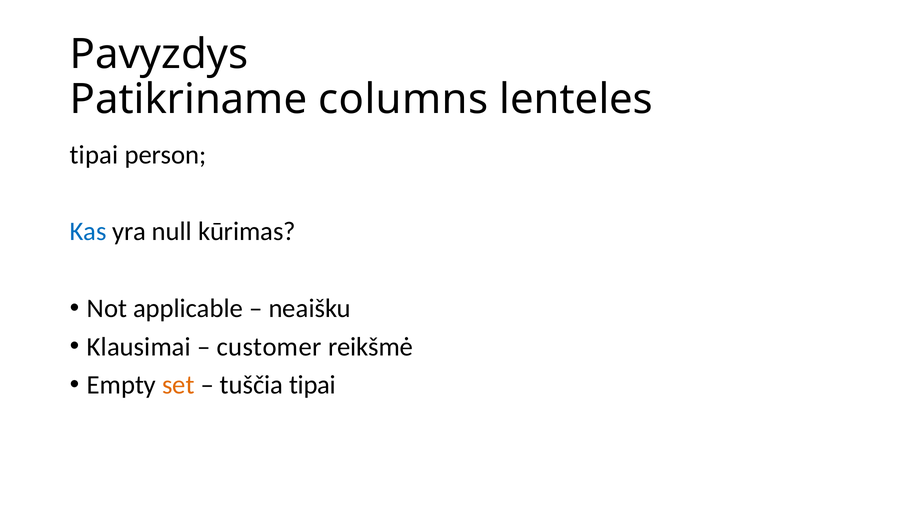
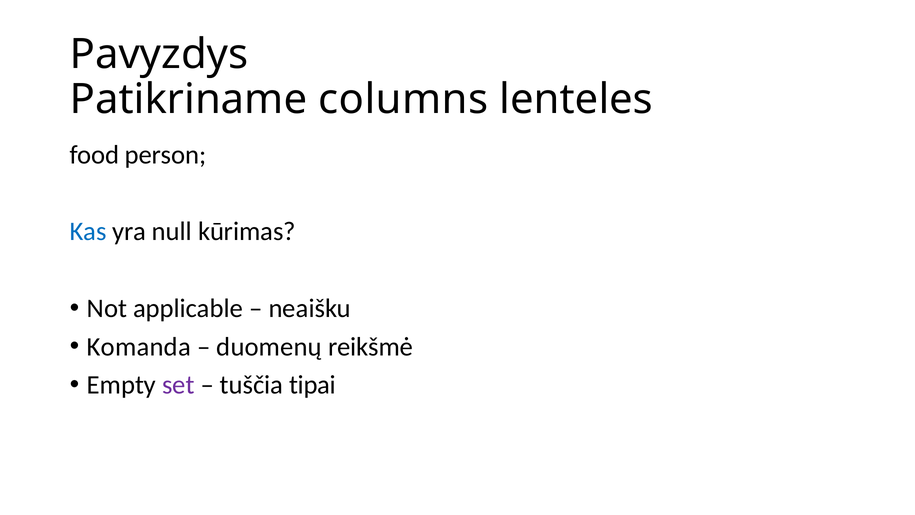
tipai at (94, 155): tipai -> food
Klausimai: Klausimai -> Komanda
customer: customer -> duomenų
set colour: orange -> purple
